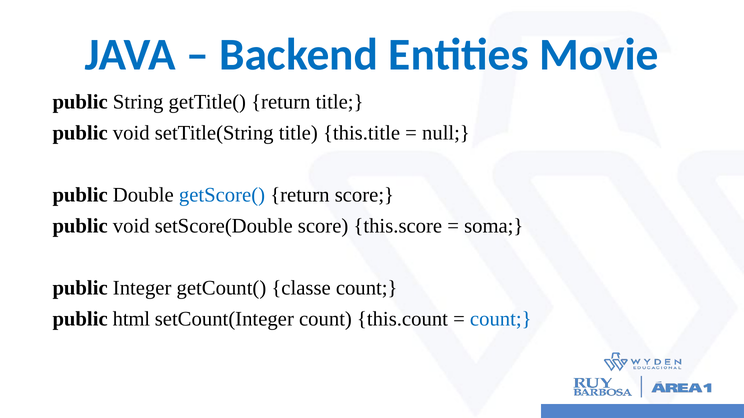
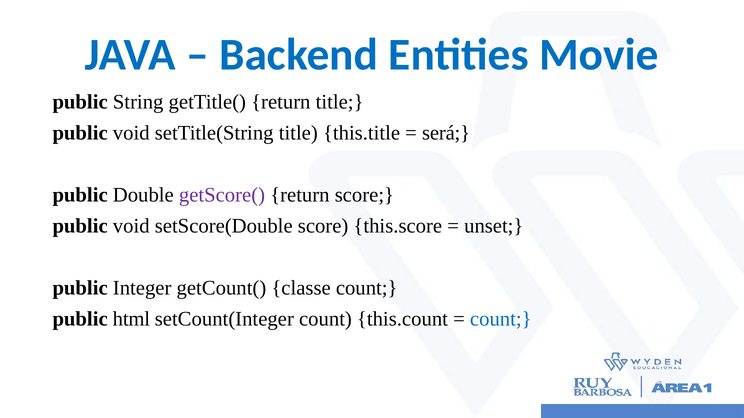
null: null -> será
getScore( colour: blue -> purple
soma: soma -> unset
